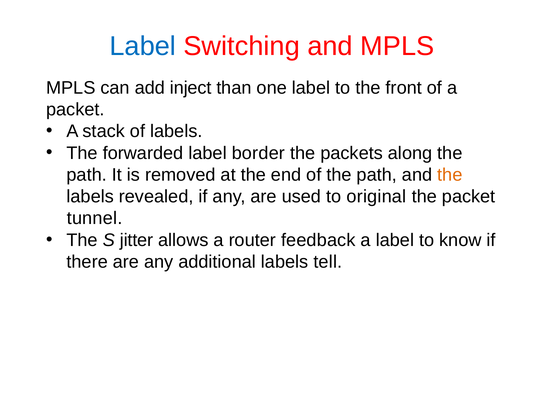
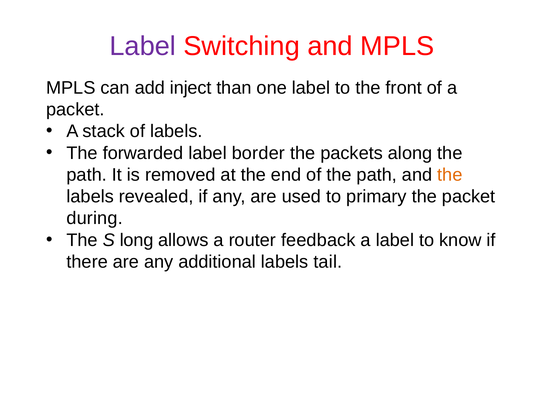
Label at (143, 46) colour: blue -> purple
original: original -> primary
tunnel: tunnel -> during
jitter: jitter -> long
tell: tell -> tail
